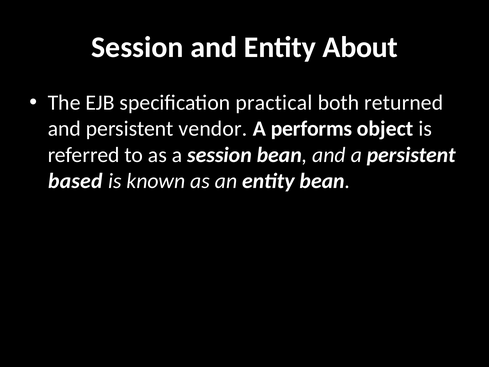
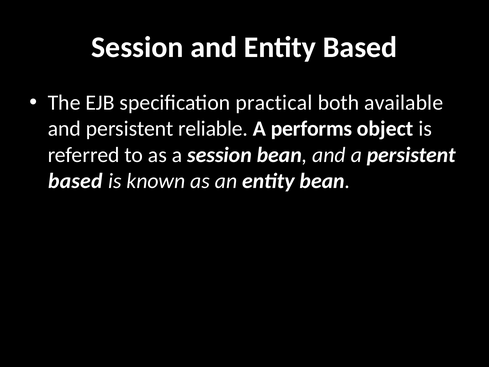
Entity About: About -> Based
returned: returned -> available
vendor: vendor -> reliable
